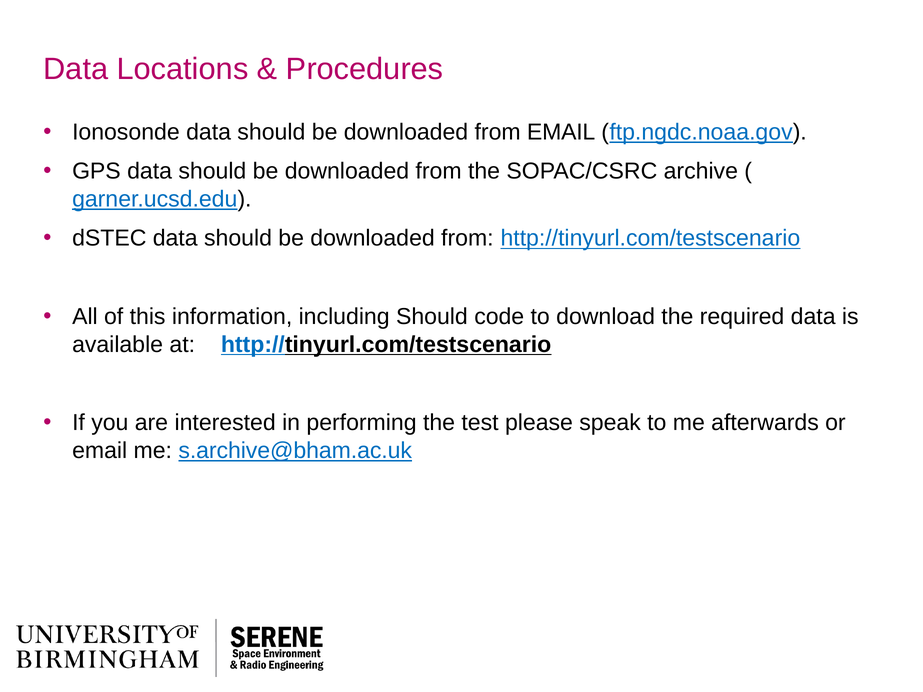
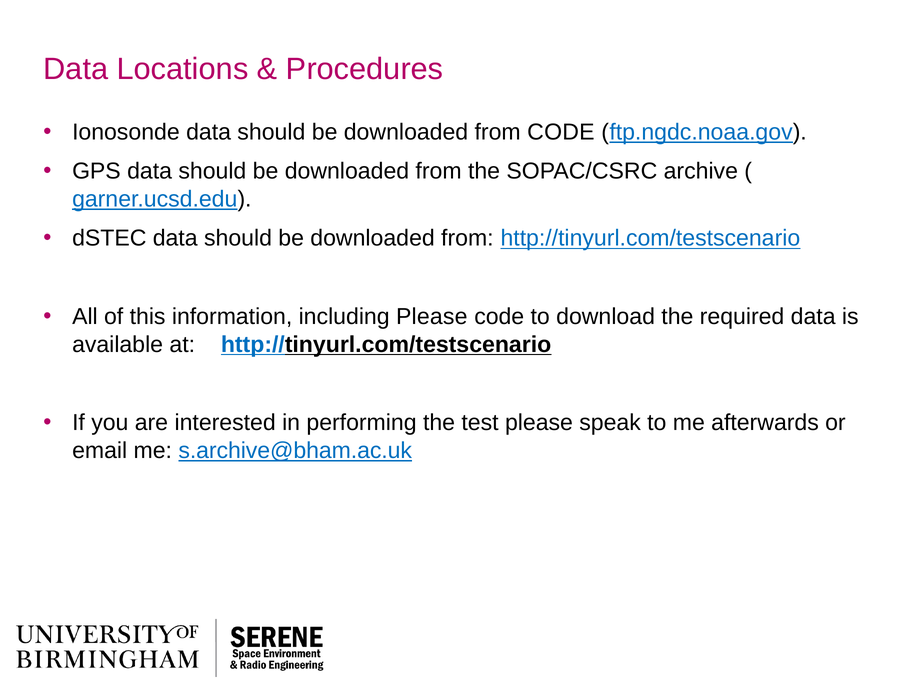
from EMAIL: EMAIL -> CODE
including Should: Should -> Please
